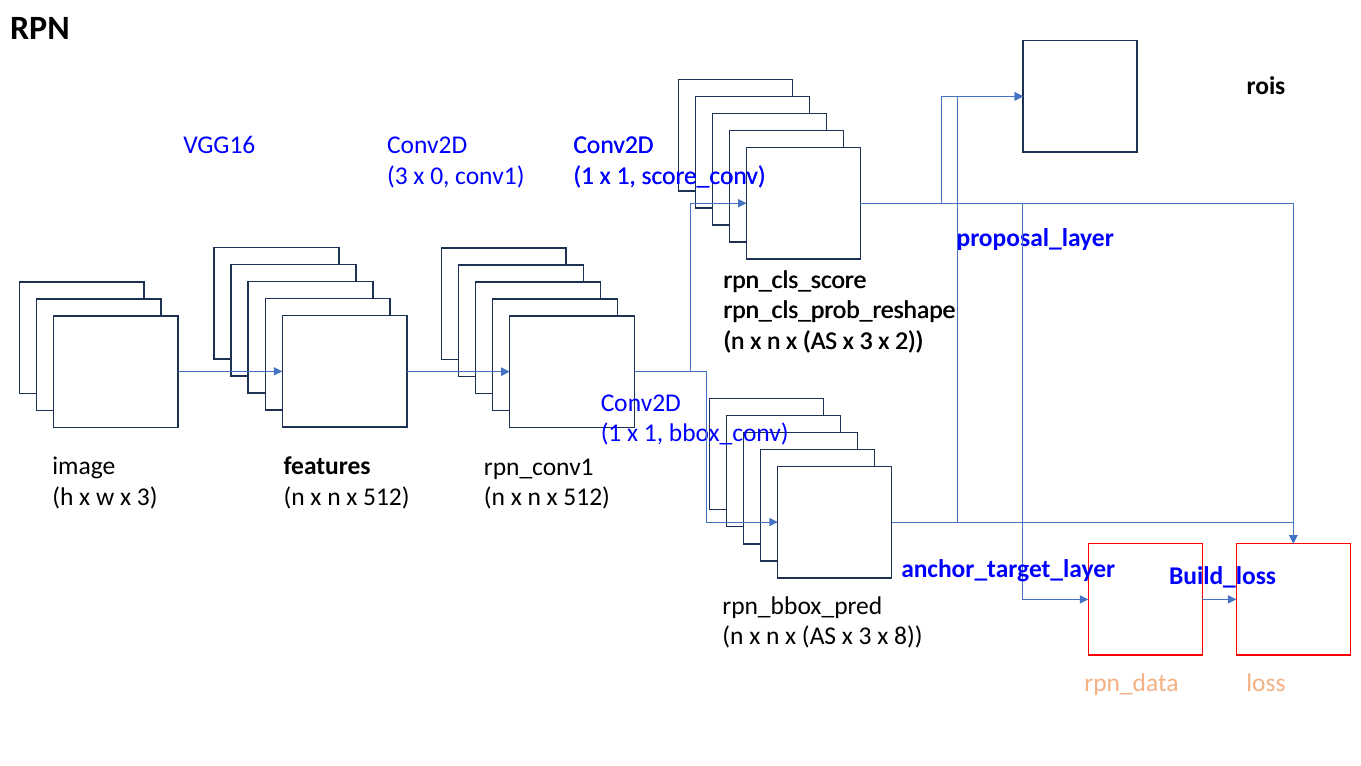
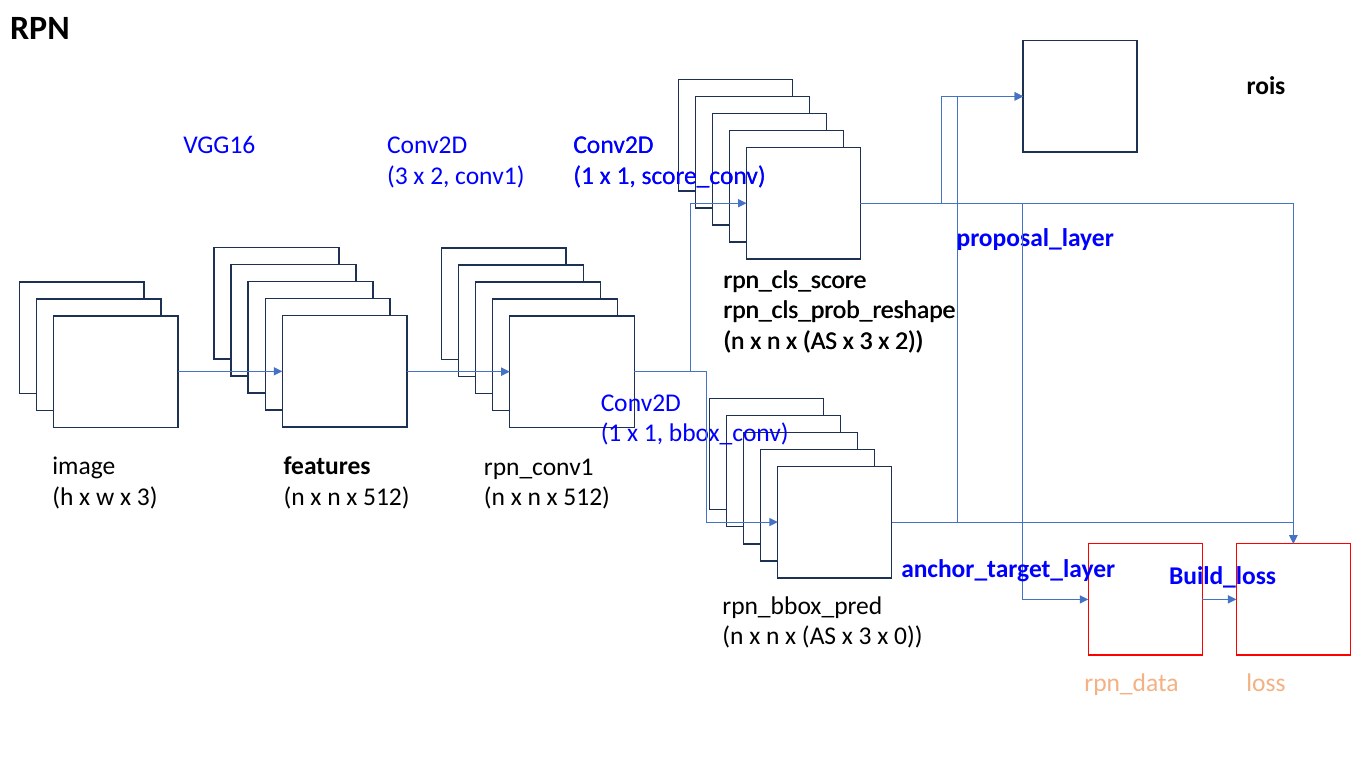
0 at (440, 176): 0 -> 2
8: 8 -> 0
